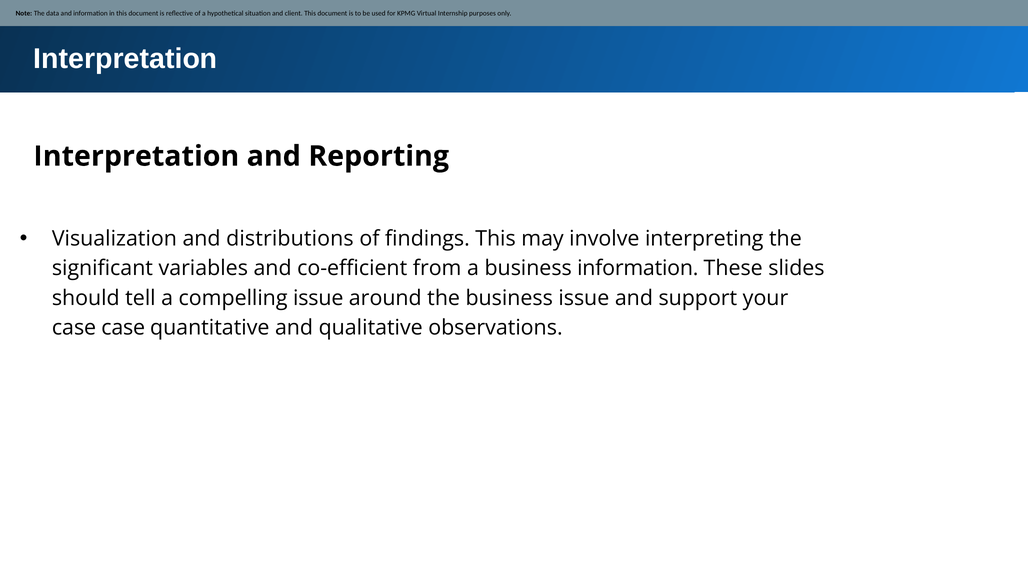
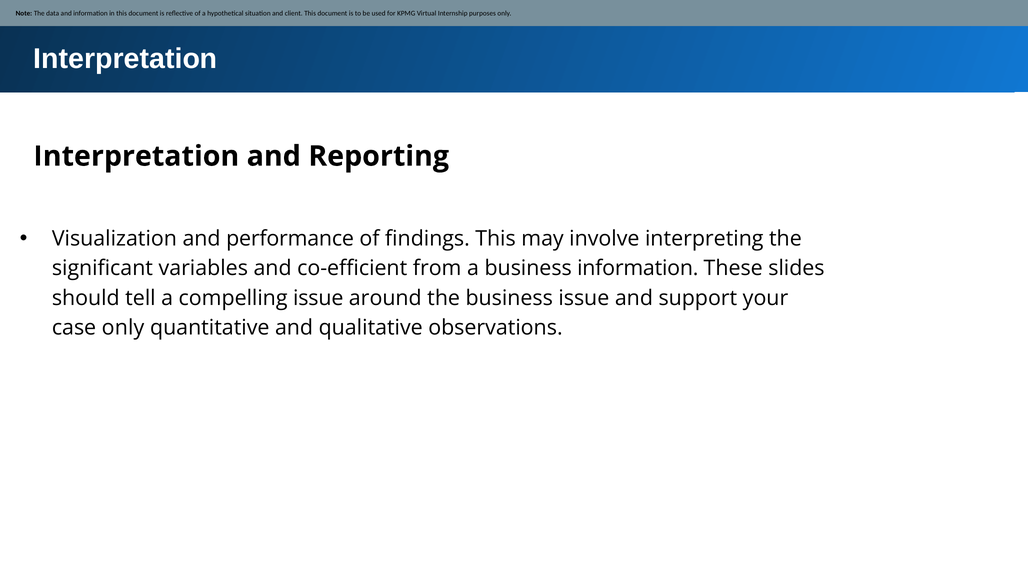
distributions: distributions -> performance
case case: case -> only
